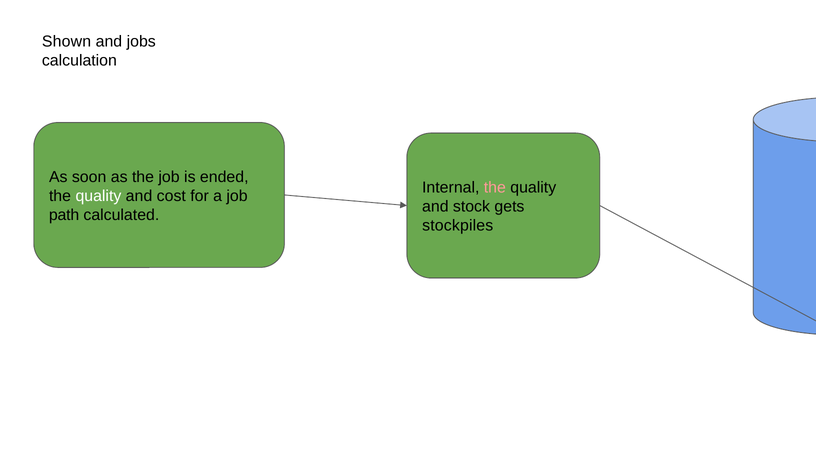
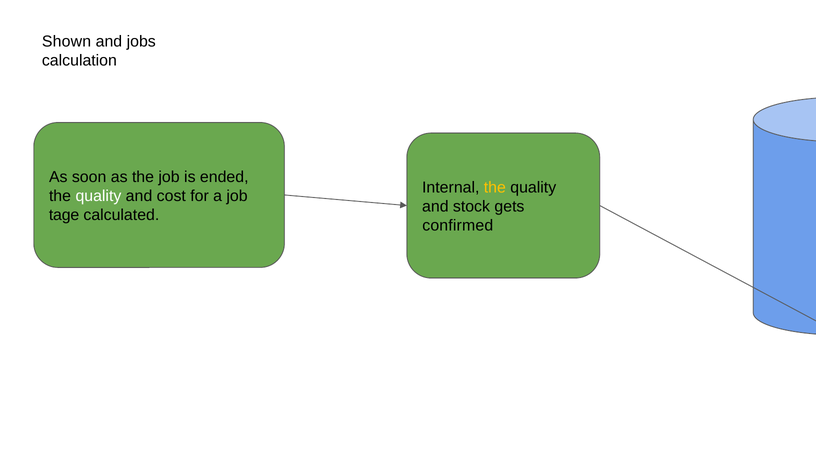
the at (495, 188) colour: pink -> yellow
path: path -> tage
stockpiles: stockpiles -> confirmed
